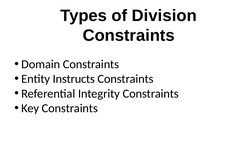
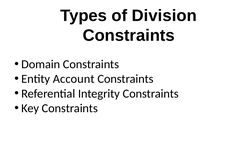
Instructs: Instructs -> Account
